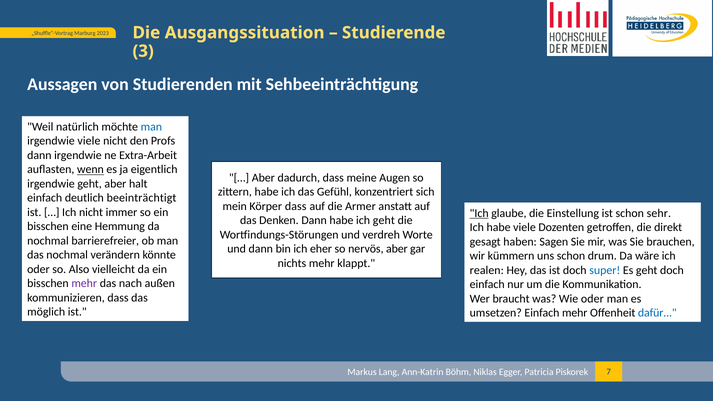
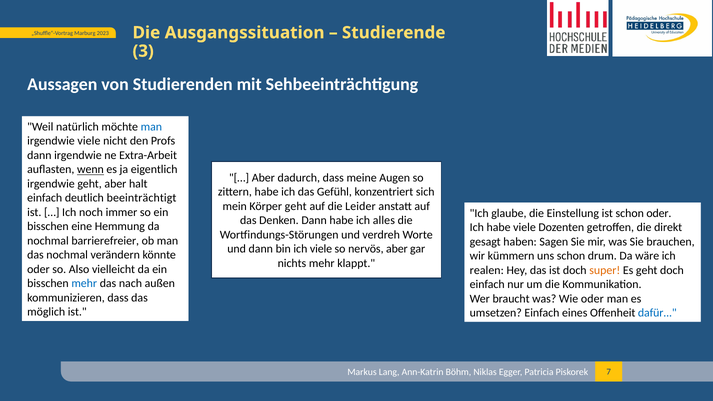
Körper dass: dass -> geht
Armer: Armer -> Leider
Ich nicht: nicht -> noch
Ich at (479, 213) underline: present -> none
schon sehr: sehr -> oder
ich geht: geht -> alles
ich eher: eher -> viele
super colour: blue -> orange
mehr at (84, 284) colour: purple -> blue
Einfach mehr: mehr -> eines
